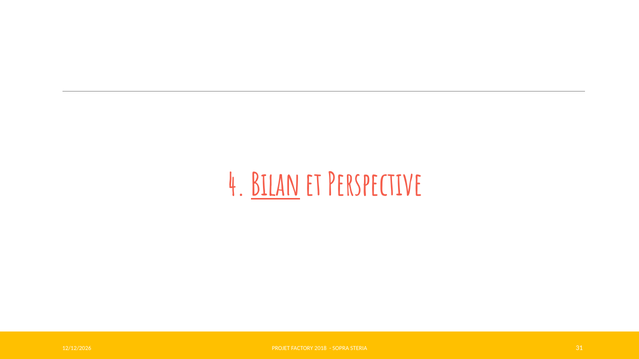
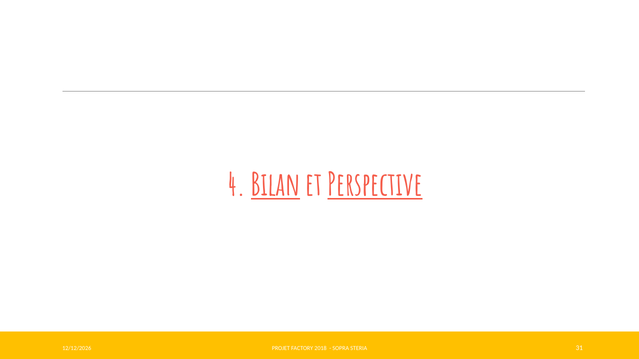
Perspective underline: none -> present
